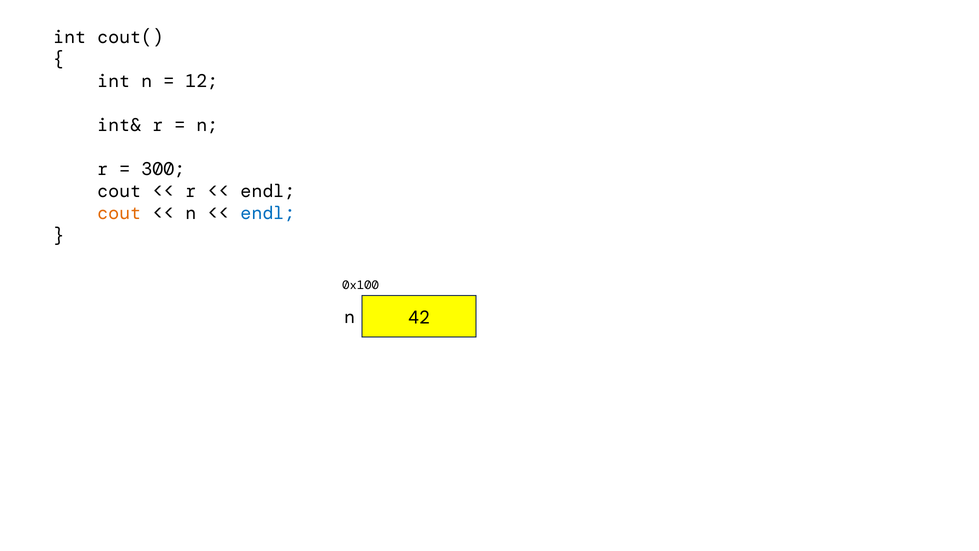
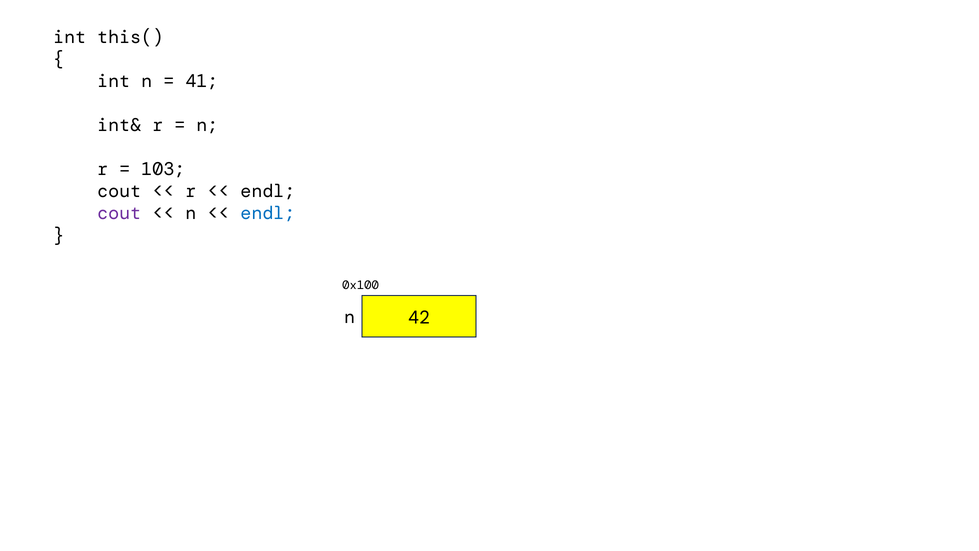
cout(: cout( -> this(
12: 12 -> 41
300: 300 -> 103
cout at (119, 213) colour: orange -> purple
